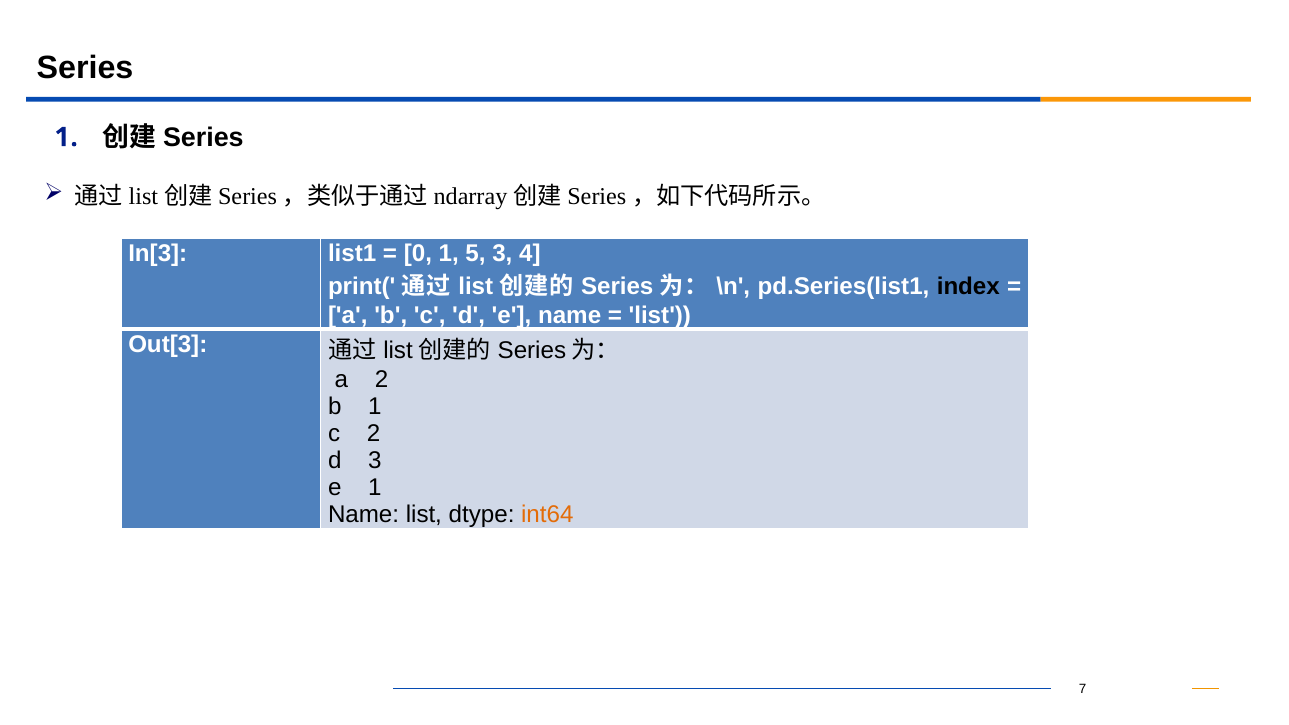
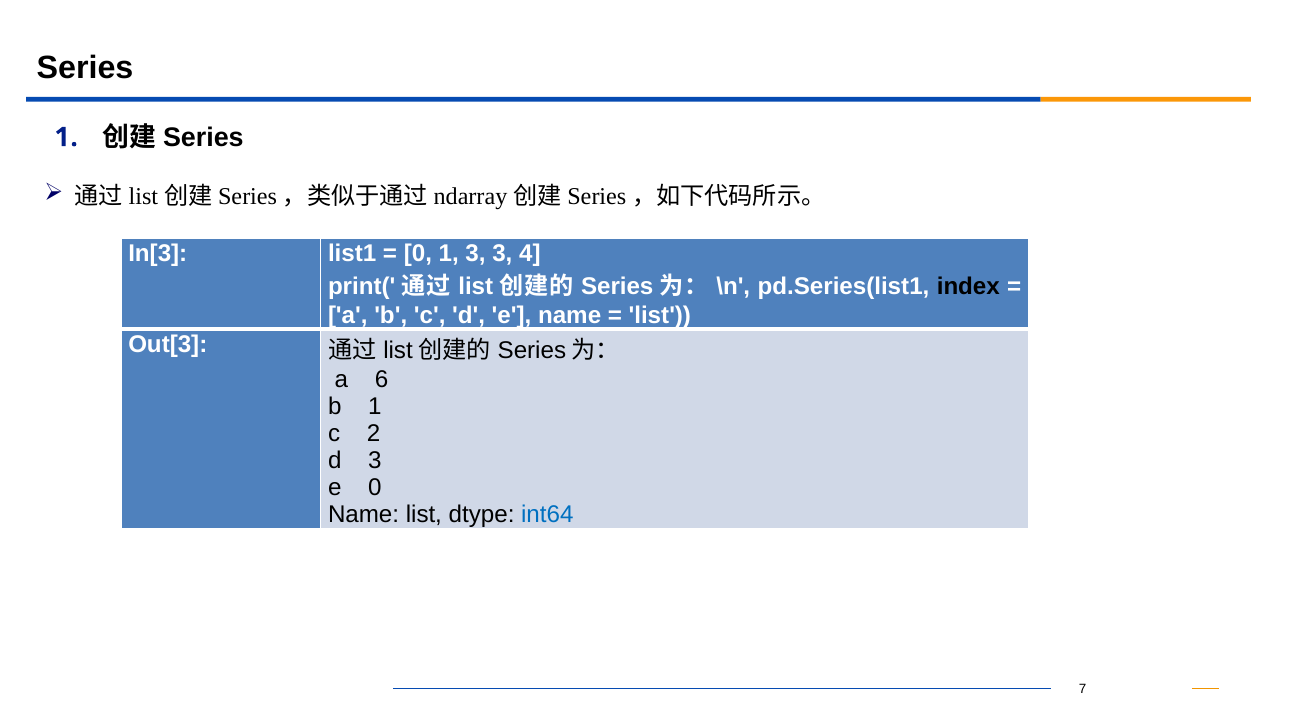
1 5: 5 -> 3
a 2: 2 -> 6
e 1: 1 -> 0
int64 colour: orange -> blue
